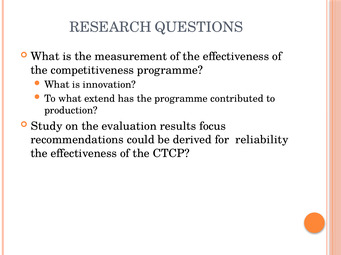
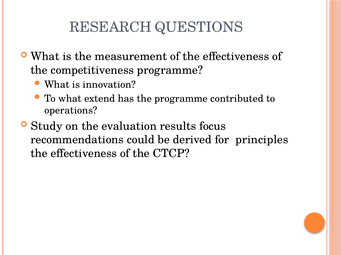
production: production -> operations
reliability: reliability -> principles
